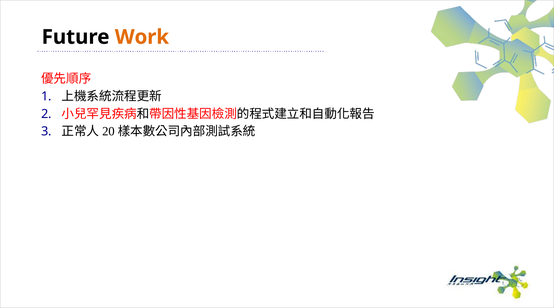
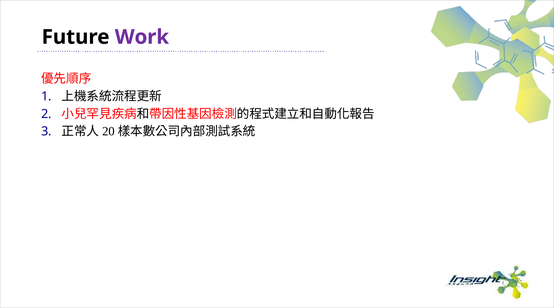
Work colour: orange -> purple
